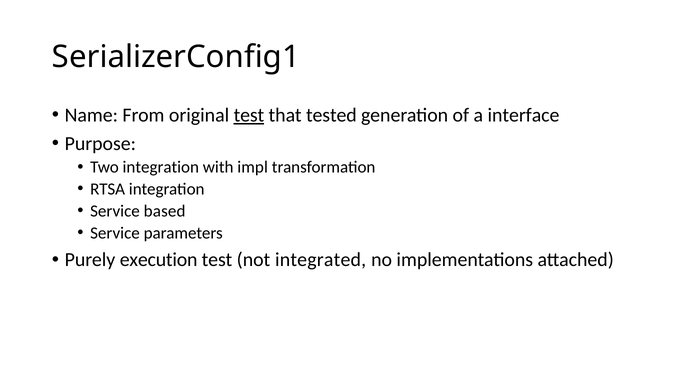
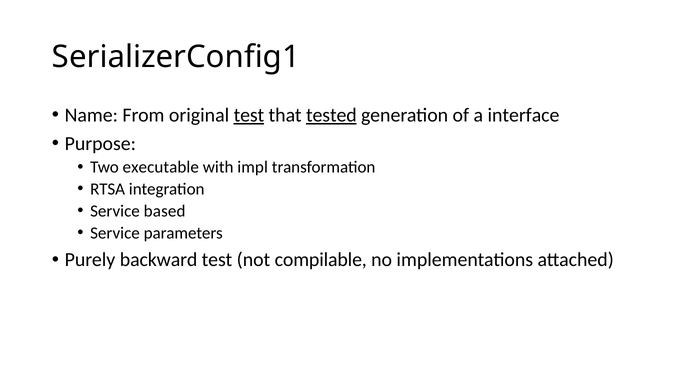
tested underline: none -> present
Two integration: integration -> executable
execution: execution -> backward
integrated: integrated -> compilable
